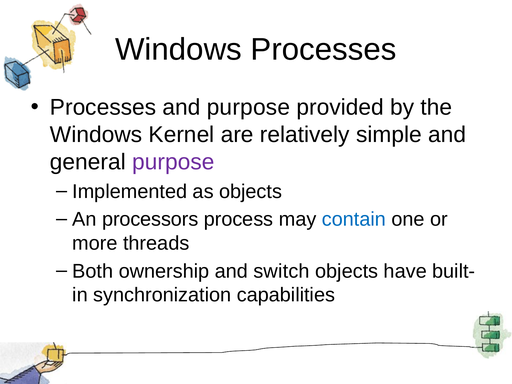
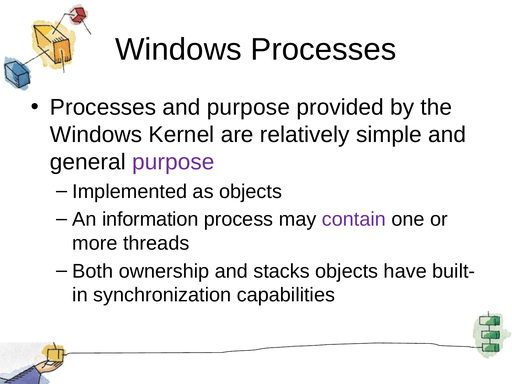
processors: processors -> information
contain colour: blue -> purple
switch: switch -> stacks
